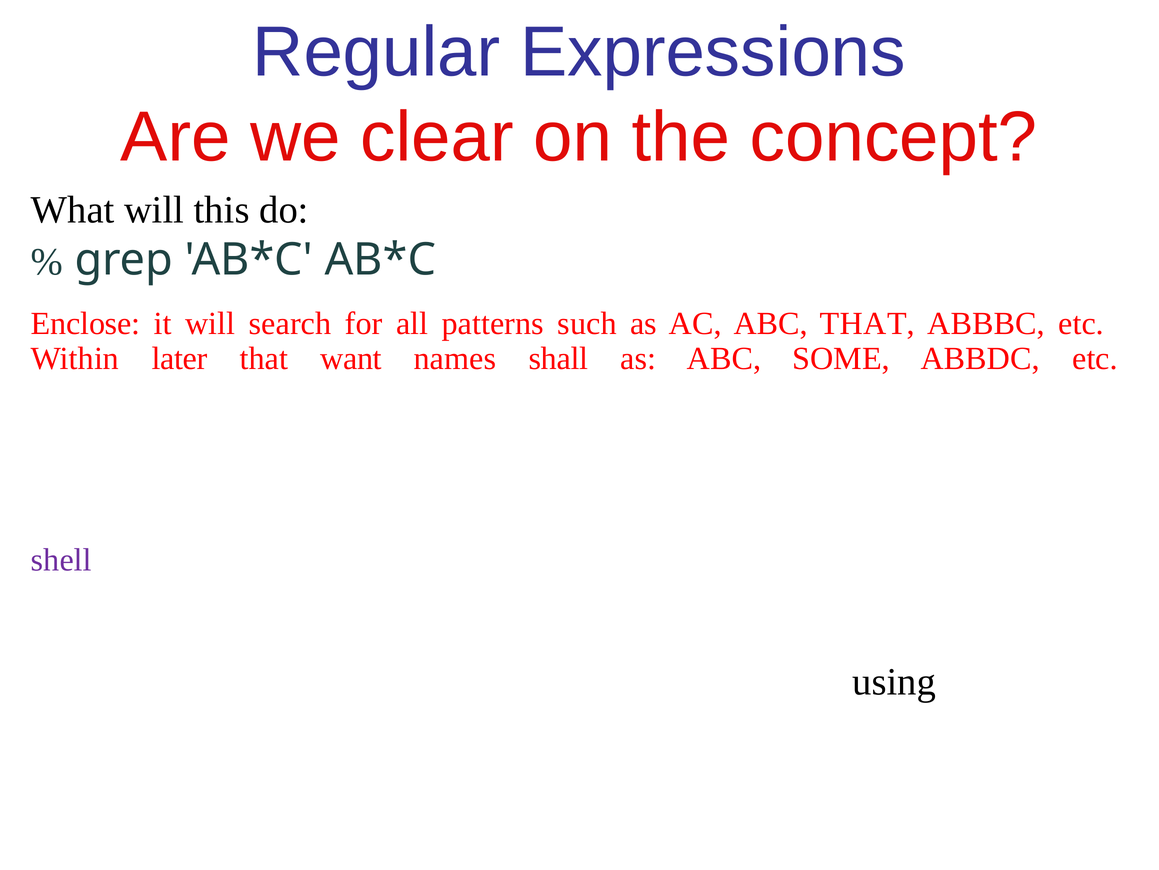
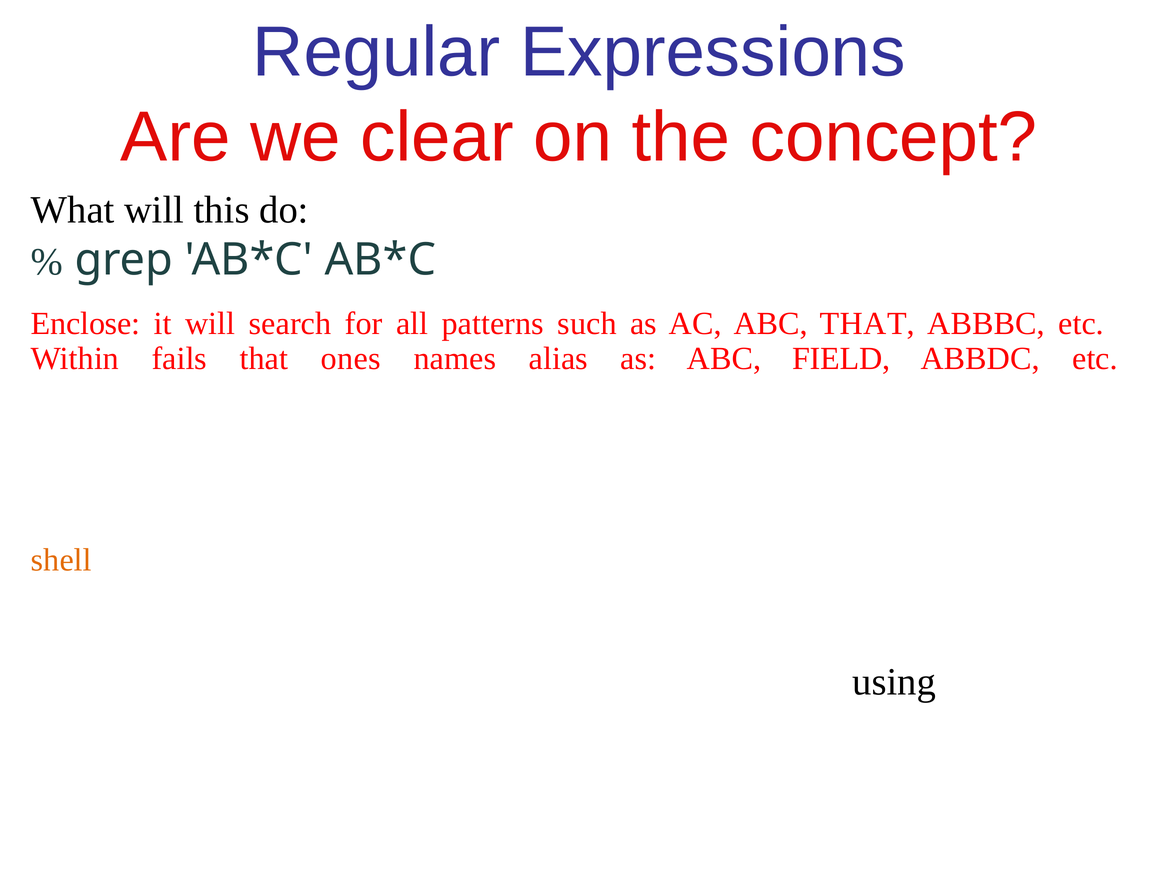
later: later -> fails
want: want -> ones
shall: shall -> alias
SOME: SOME -> FIELD
shell at (61, 560) colour: purple -> orange
